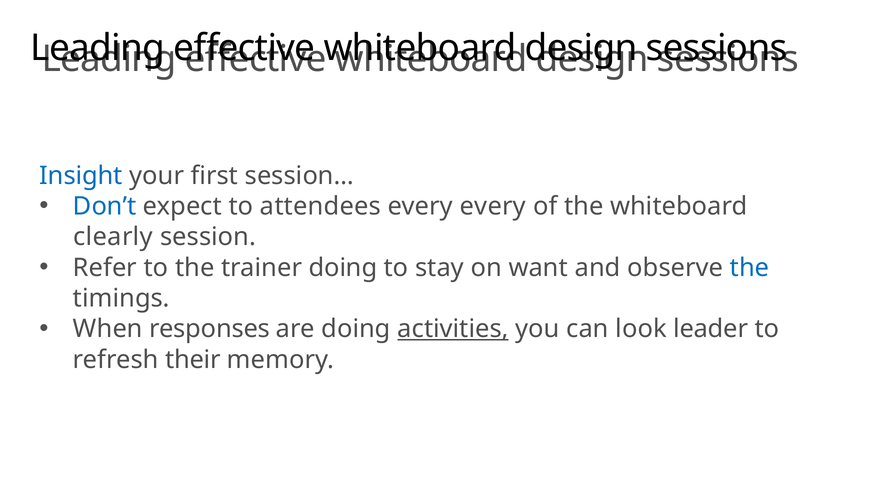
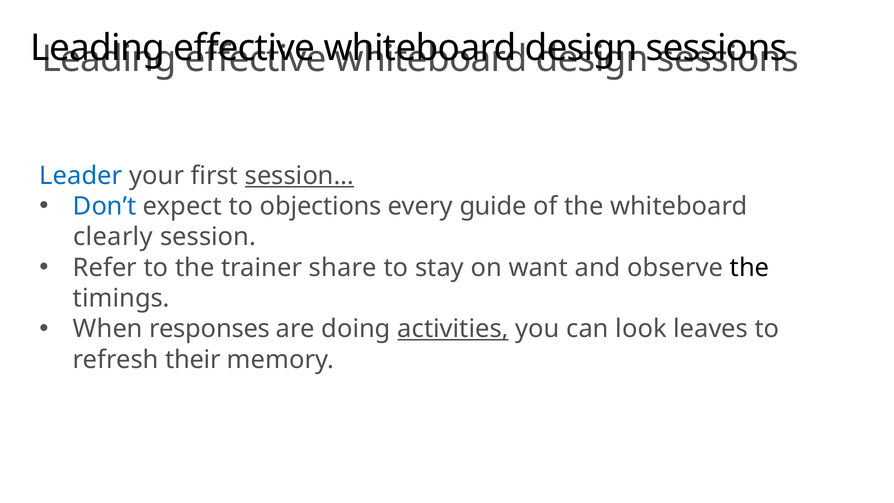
Insight: Insight -> Leader
session… underline: none -> present
attendees: attendees -> objections
every every: every -> guide
trainer doing: doing -> share
the at (749, 268) colour: blue -> black
leader: leader -> leaves
